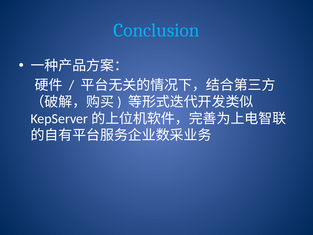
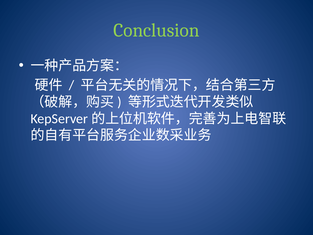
Conclusion colour: light blue -> light green
